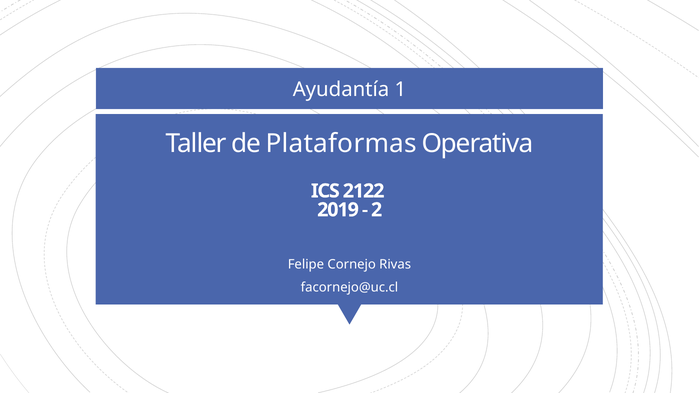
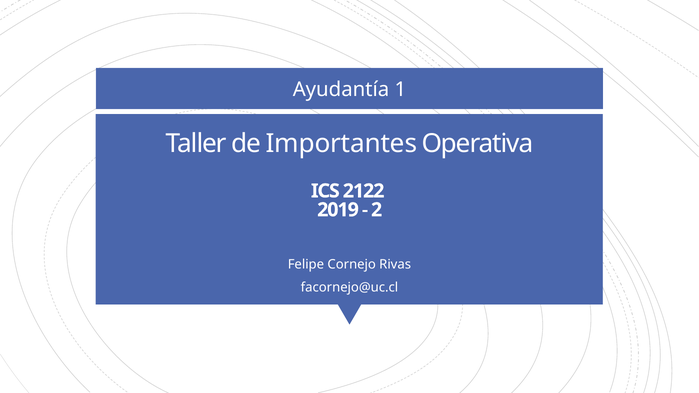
Plataformas: Plataformas -> Importantes
